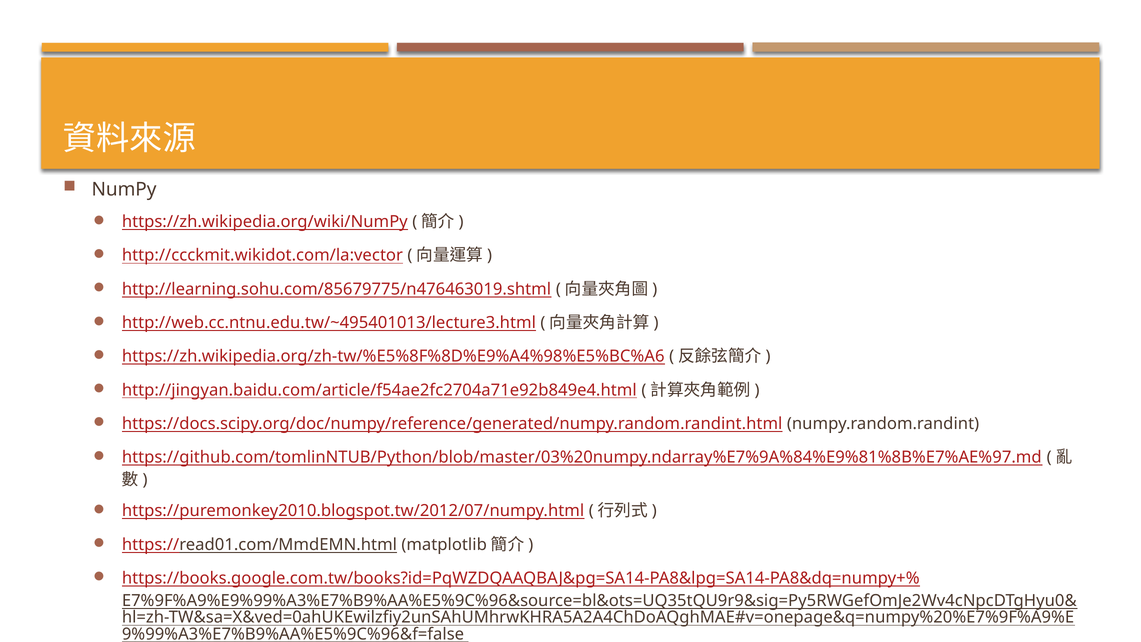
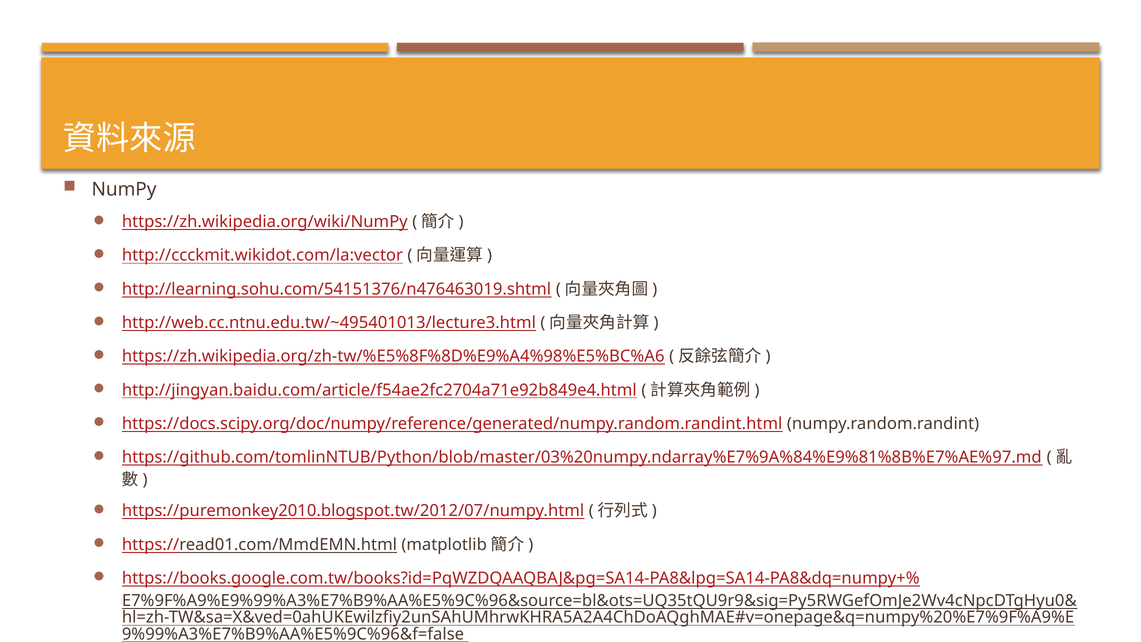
http://learning.sohu.com/85679775/n476463019.shtml: http://learning.sohu.com/85679775/n476463019.shtml -> http://learning.sohu.com/54151376/n476463019.shtml
